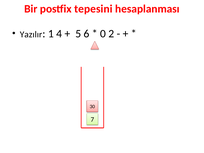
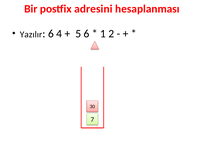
tepesini: tepesini -> adresini
1 at (51, 34): 1 -> 6
0: 0 -> 1
